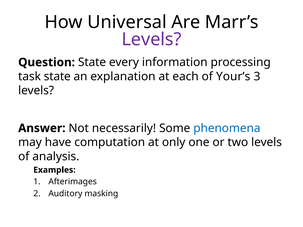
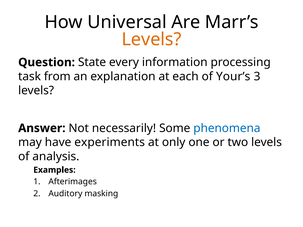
Levels at (152, 39) colour: purple -> orange
task state: state -> from
computation: computation -> experiments
